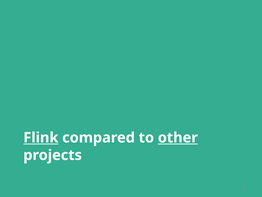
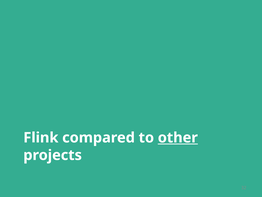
Flink underline: present -> none
